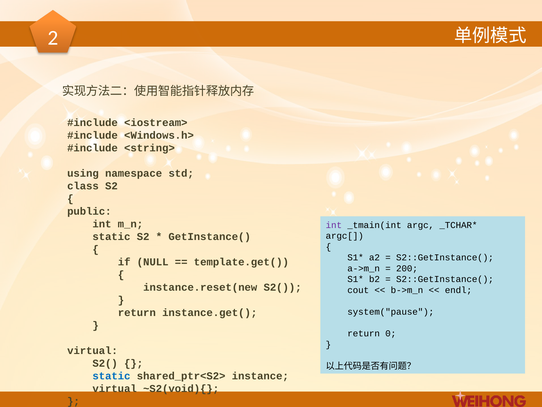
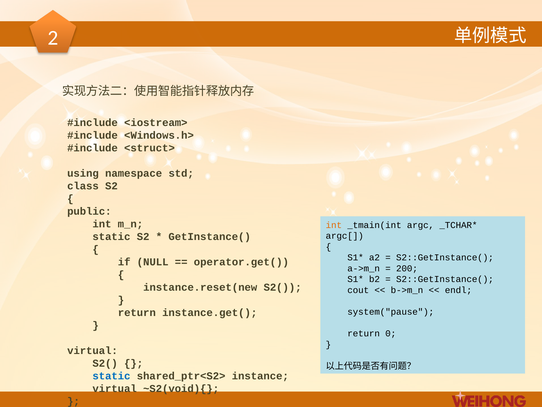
<string>: <string> -> <struct>
int at (334, 225) colour: purple -> orange
template.get(: template.get( -> operator.get(
